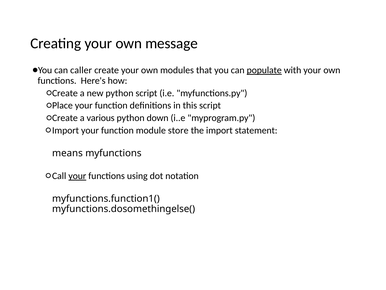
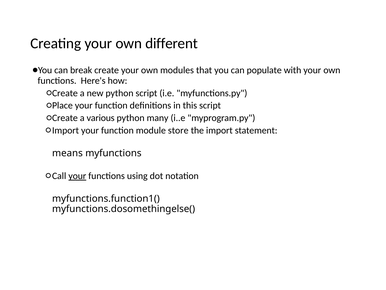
message: message -> different
caller: caller -> break
populate underline: present -> none
down: down -> many
